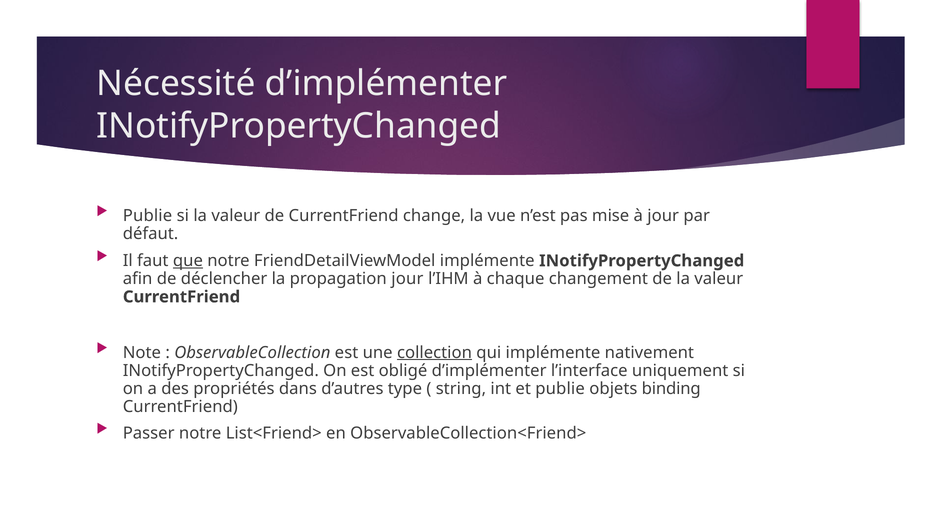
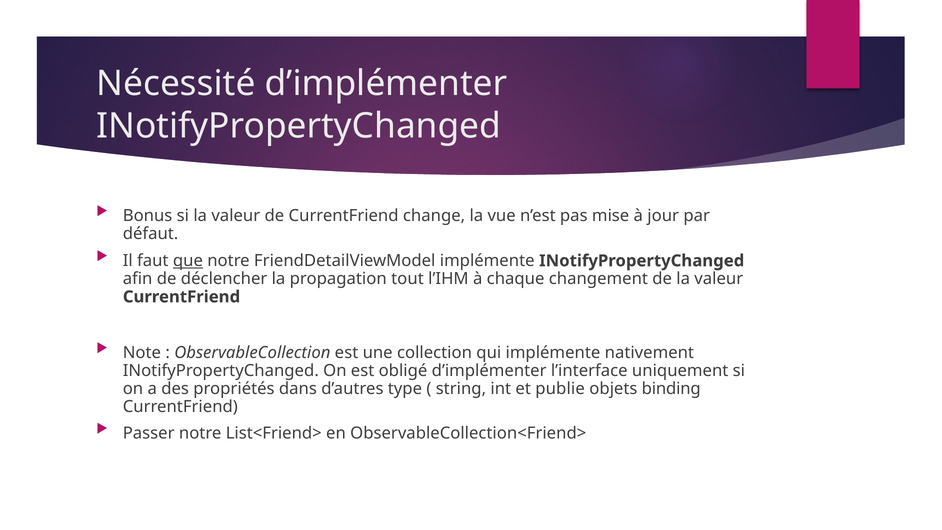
Publie at (148, 216): Publie -> Bonus
propagation jour: jour -> tout
collection underline: present -> none
